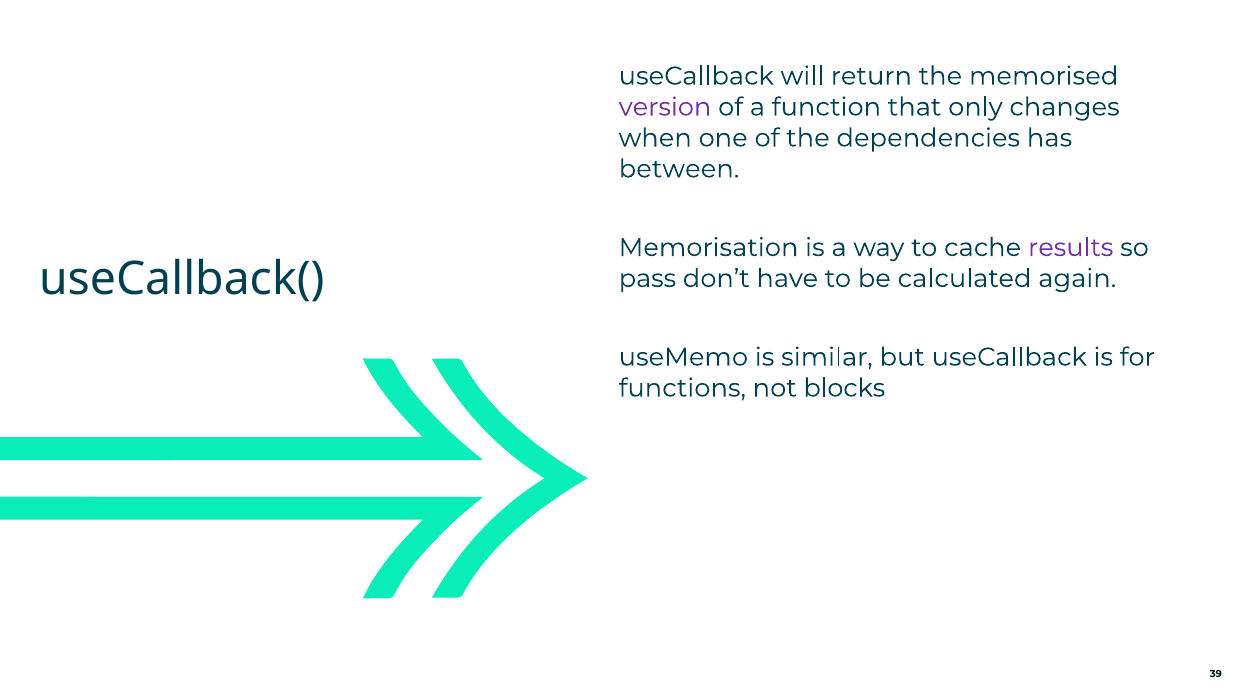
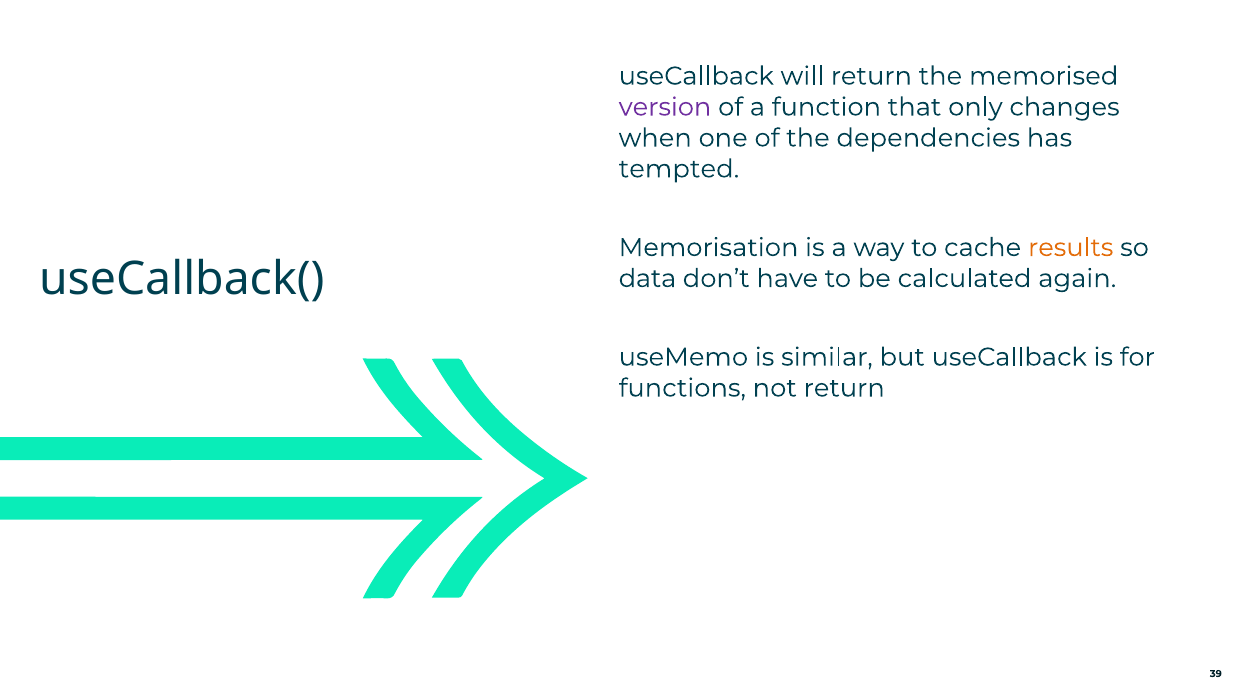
between: between -> tempted
results colour: purple -> orange
pass: pass -> data
not blocks: blocks -> return
